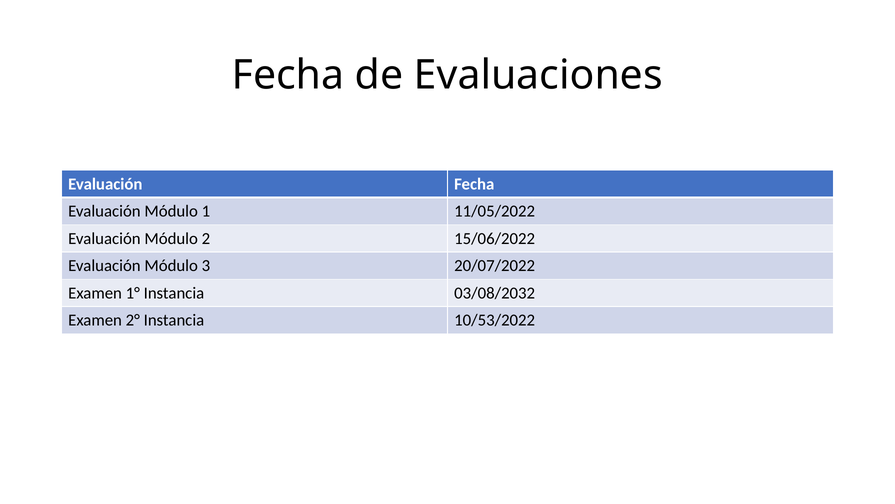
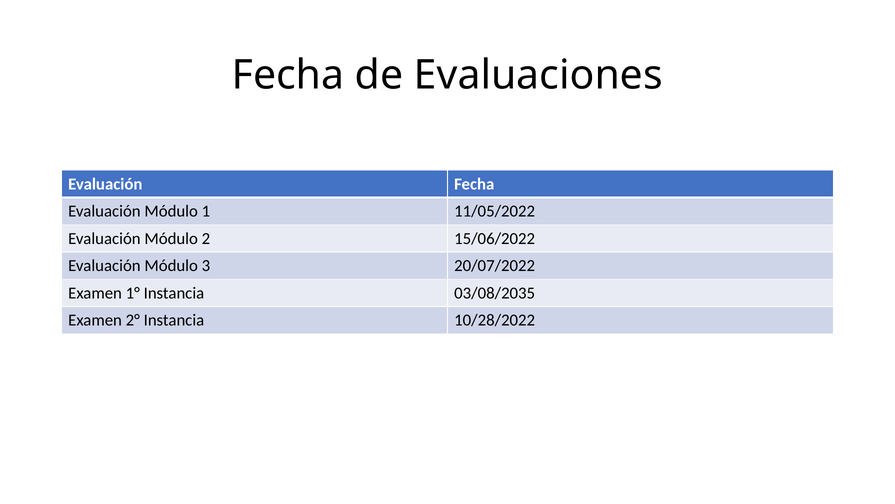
03/08/2032: 03/08/2032 -> 03/08/2035
10/53/2022: 10/53/2022 -> 10/28/2022
